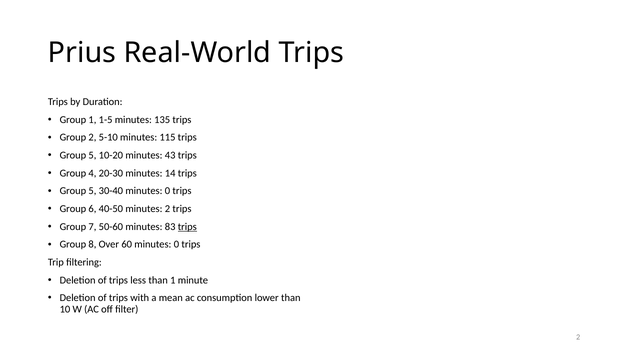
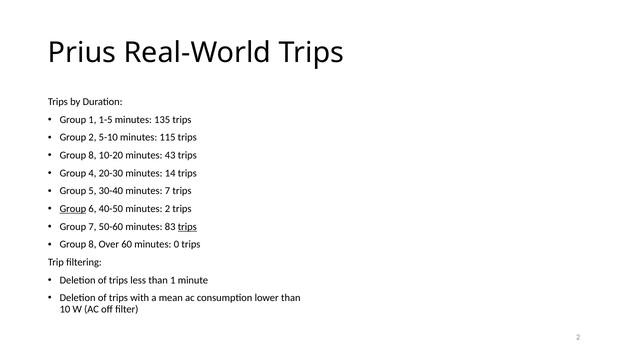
5 at (92, 155): 5 -> 8
30-40 minutes 0: 0 -> 7
Group at (73, 209) underline: none -> present
